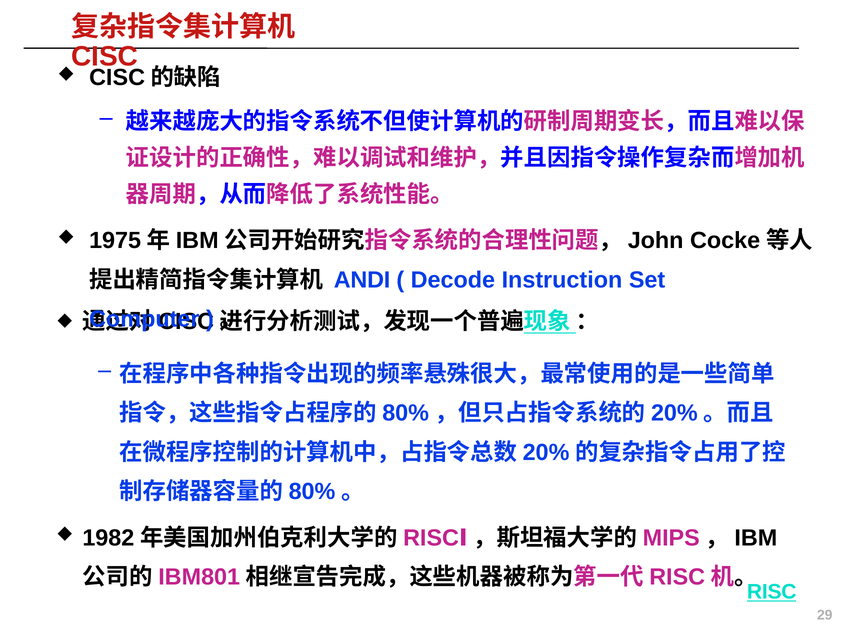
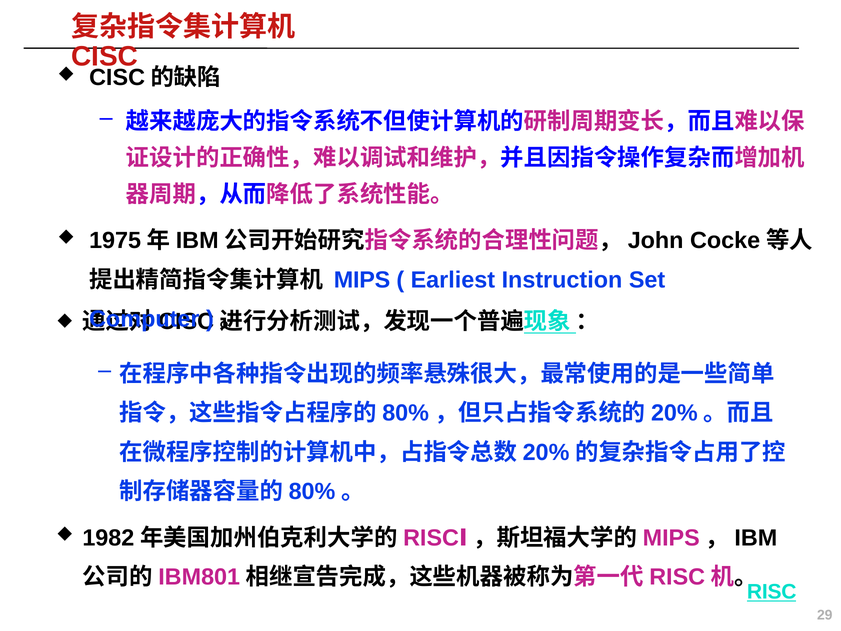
ANDI: ANDI -> MIPS
Decode: Decode -> Earliest
